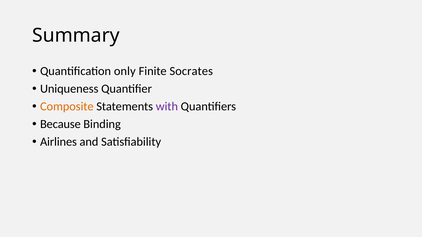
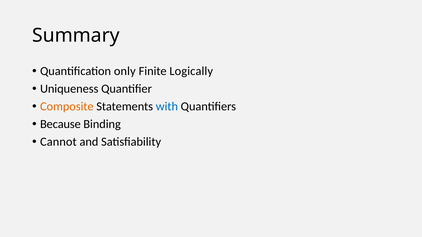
Socrates: Socrates -> Logically
with colour: purple -> blue
Airlines: Airlines -> Cannot
